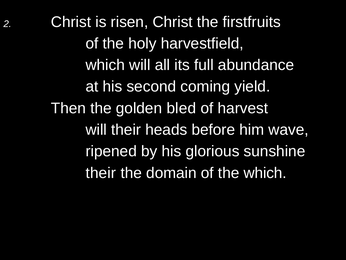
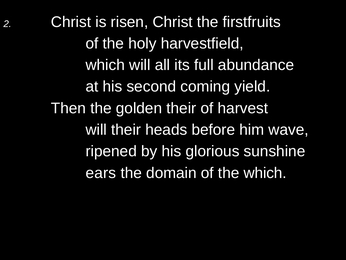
golden bled: bled -> their
their at (101, 173): their -> ears
